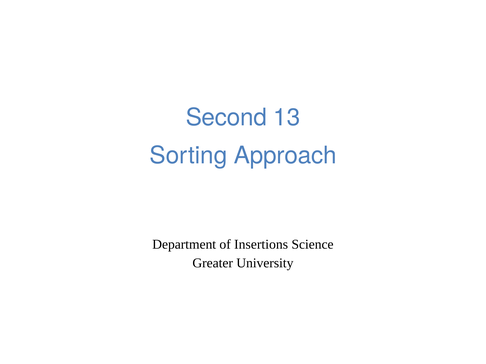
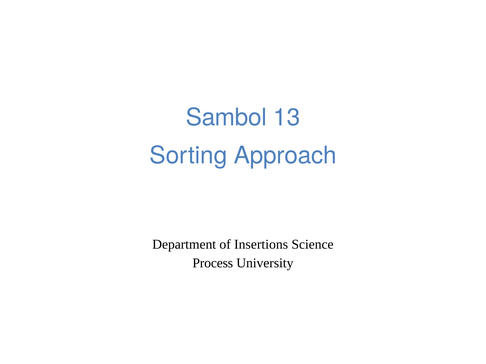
Second: Second -> Sambol
Greater: Greater -> Process
